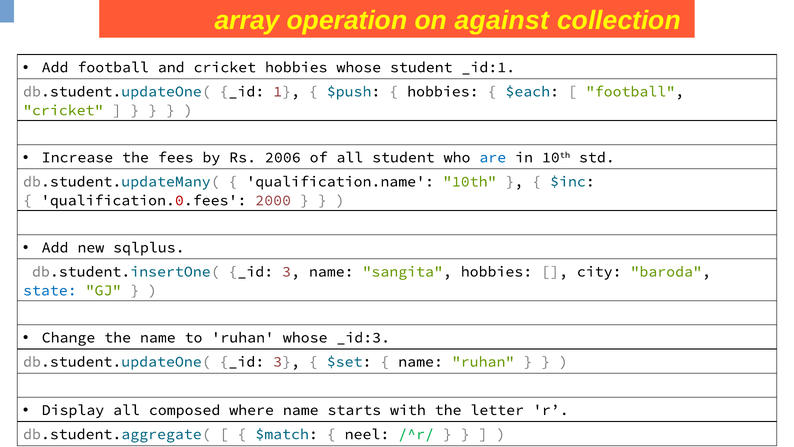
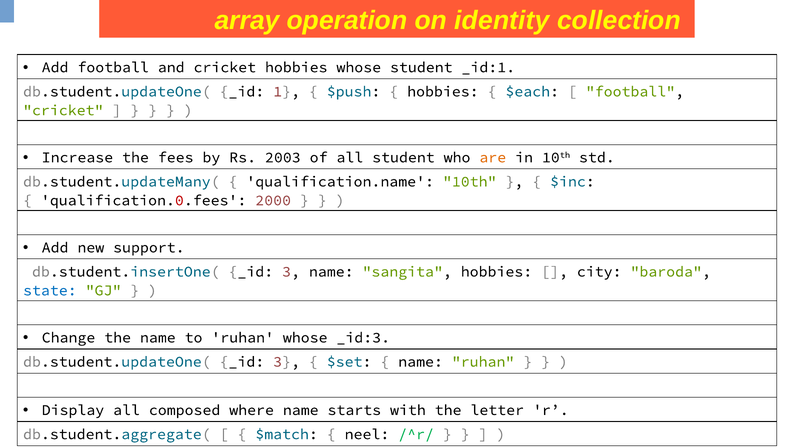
against: against -> identity
2006: 2006 -> 2003
are colour: blue -> orange
sqlplus: sqlplus -> support
